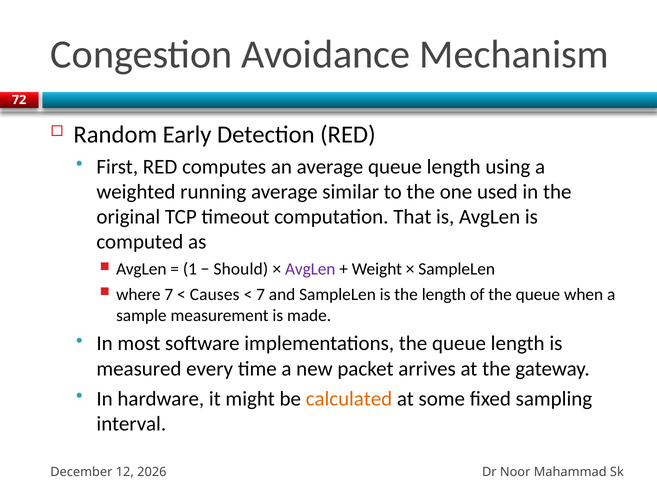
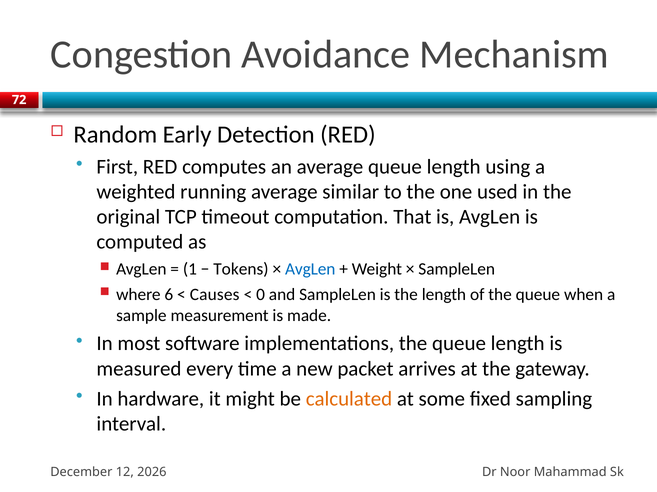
Should: Should -> Tokens
AvgLen at (310, 270) colour: purple -> blue
where 7: 7 -> 6
7 at (261, 295): 7 -> 0
